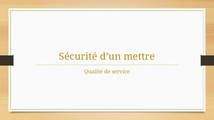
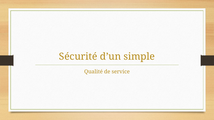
mettre: mettre -> simple
